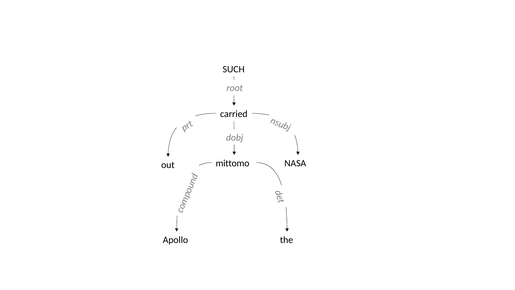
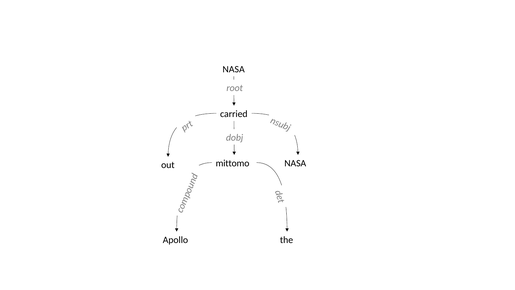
SUCH at (234, 69): SUCH -> NASA
